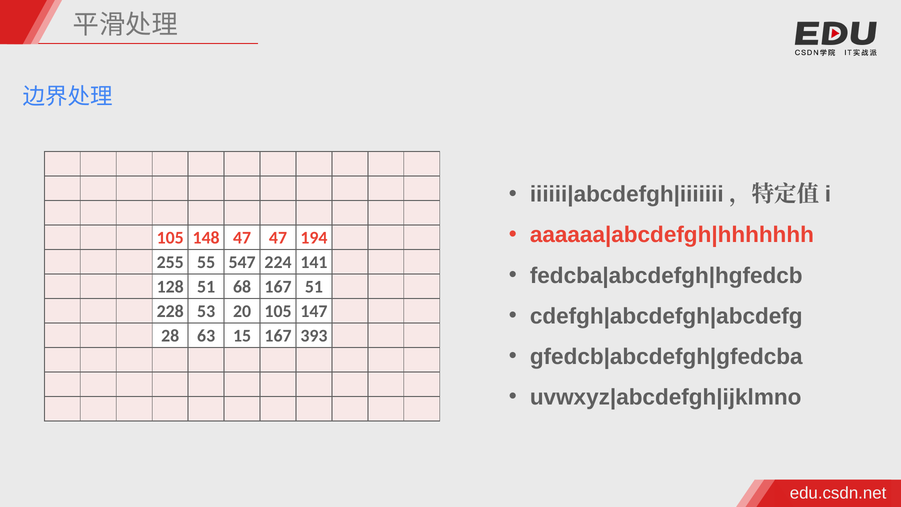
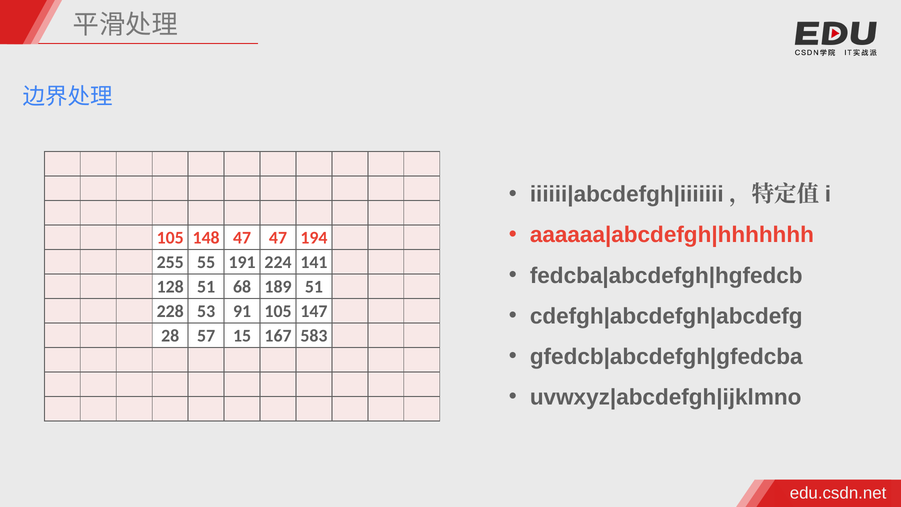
547: 547 -> 191
68 167: 167 -> 189
20: 20 -> 91
63: 63 -> 57
393: 393 -> 583
